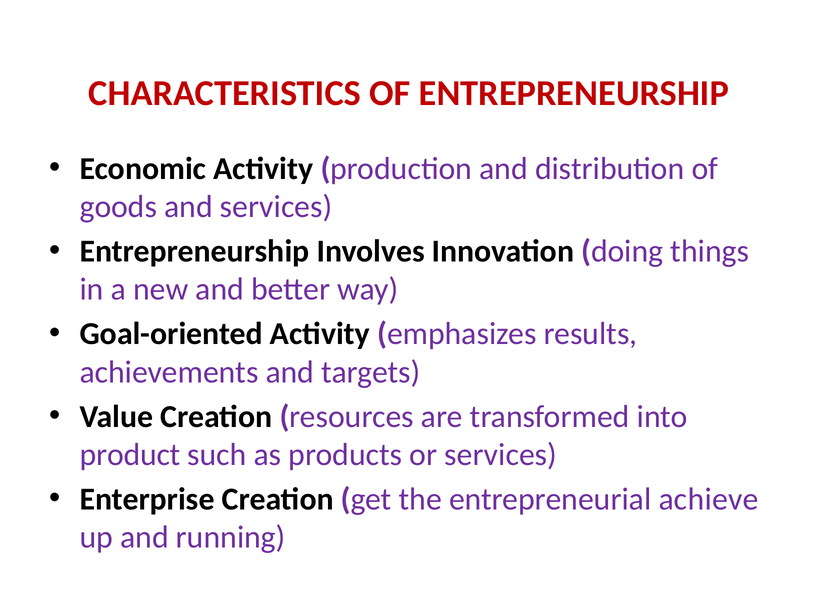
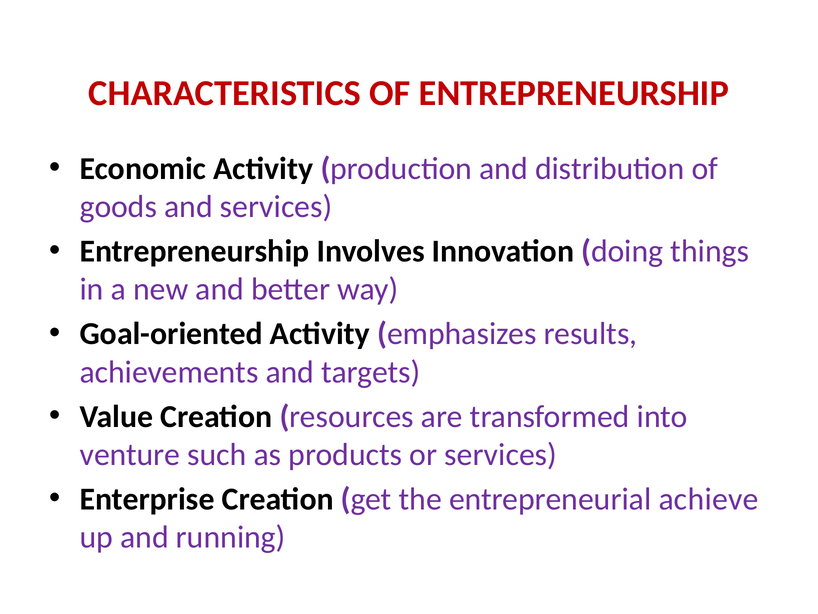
product: product -> venture
